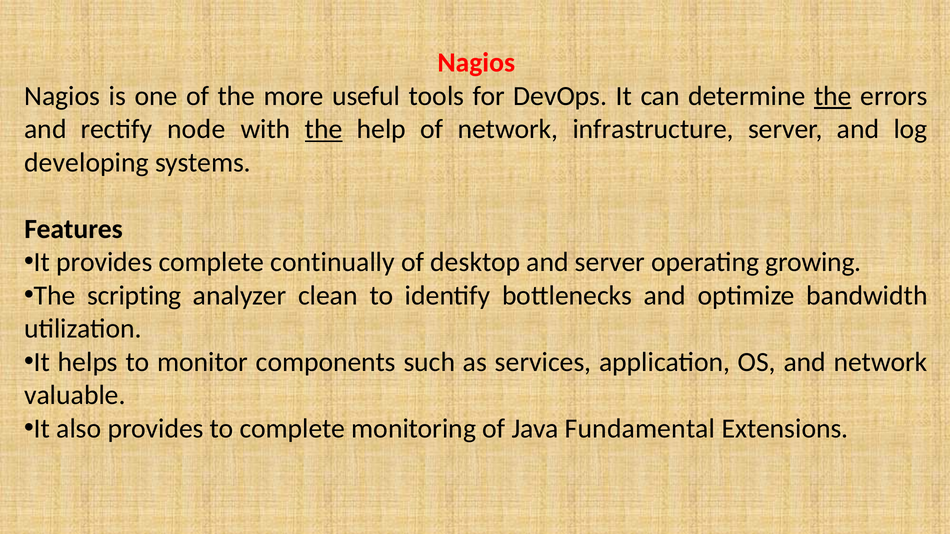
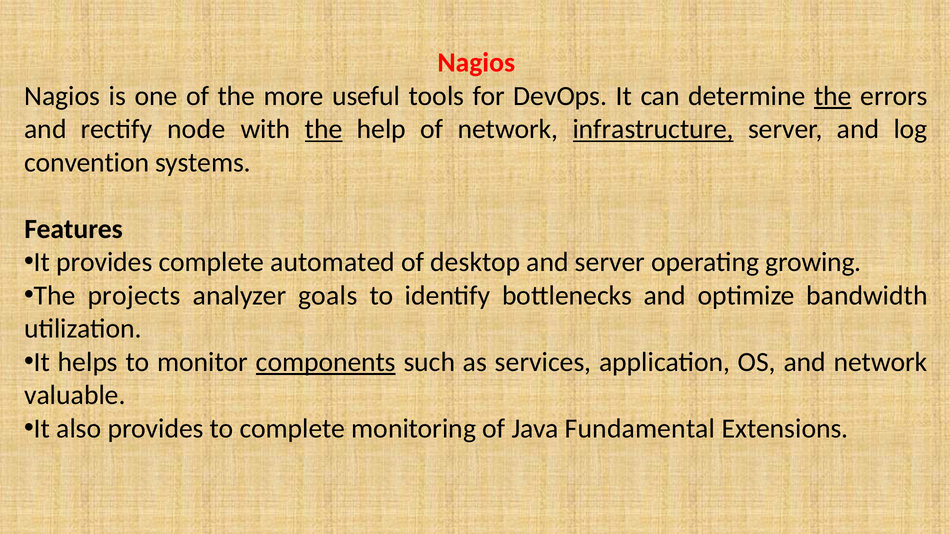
infrastructure underline: none -> present
developing: developing -> convention
continually: continually -> automated
scripting: scripting -> projects
clean: clean -> goals
components underline: none -> present
